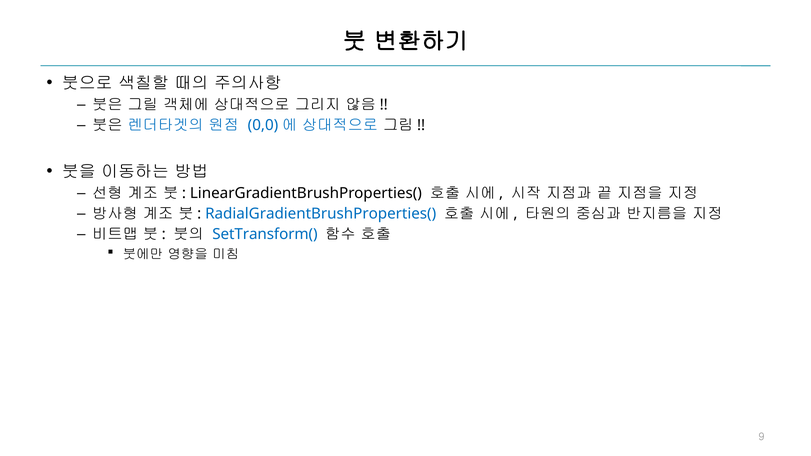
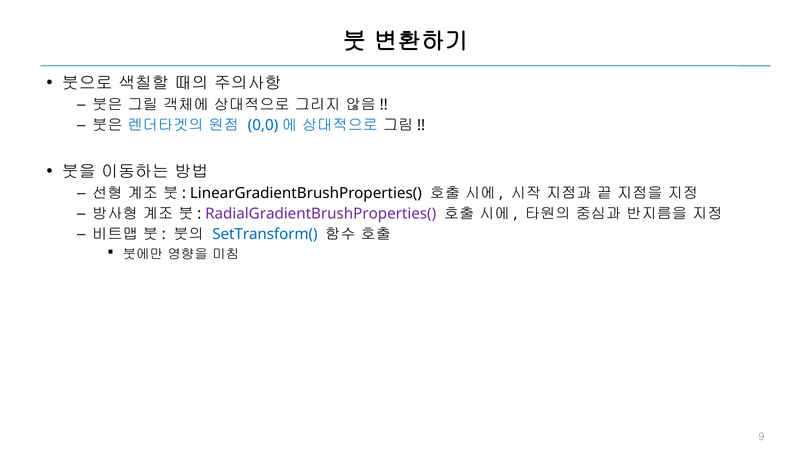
RadialGradientBrushProperties( colour: blue -> purple
